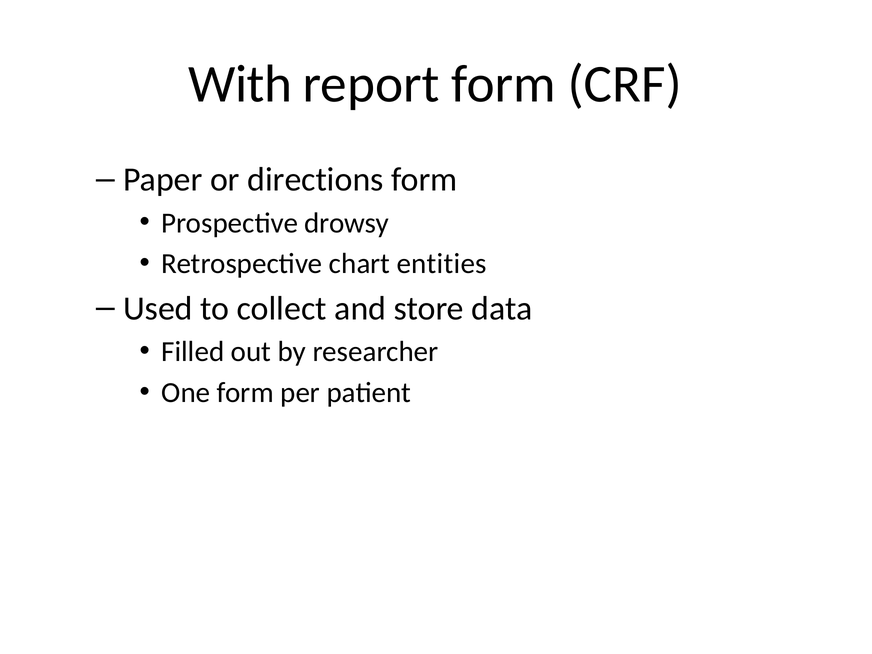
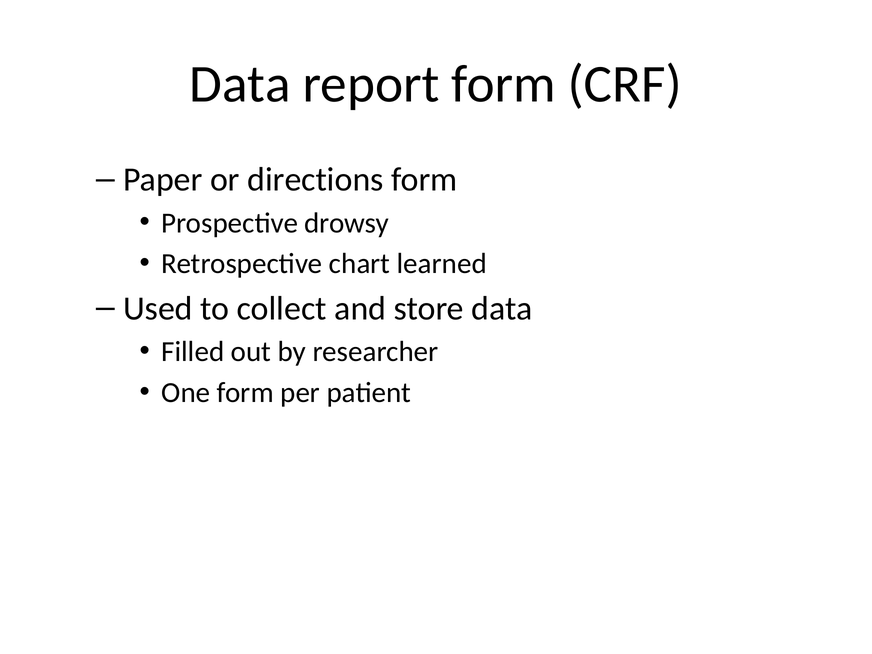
With at (240, 84): With -> Data
entities: entities -> learned
